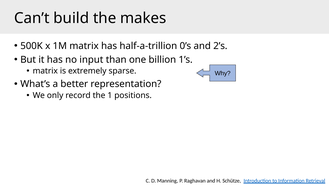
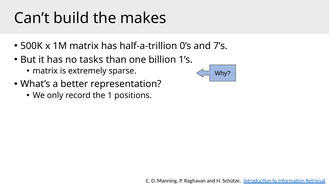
2’s: 2’s -> 7’s
input: input -> tasks
